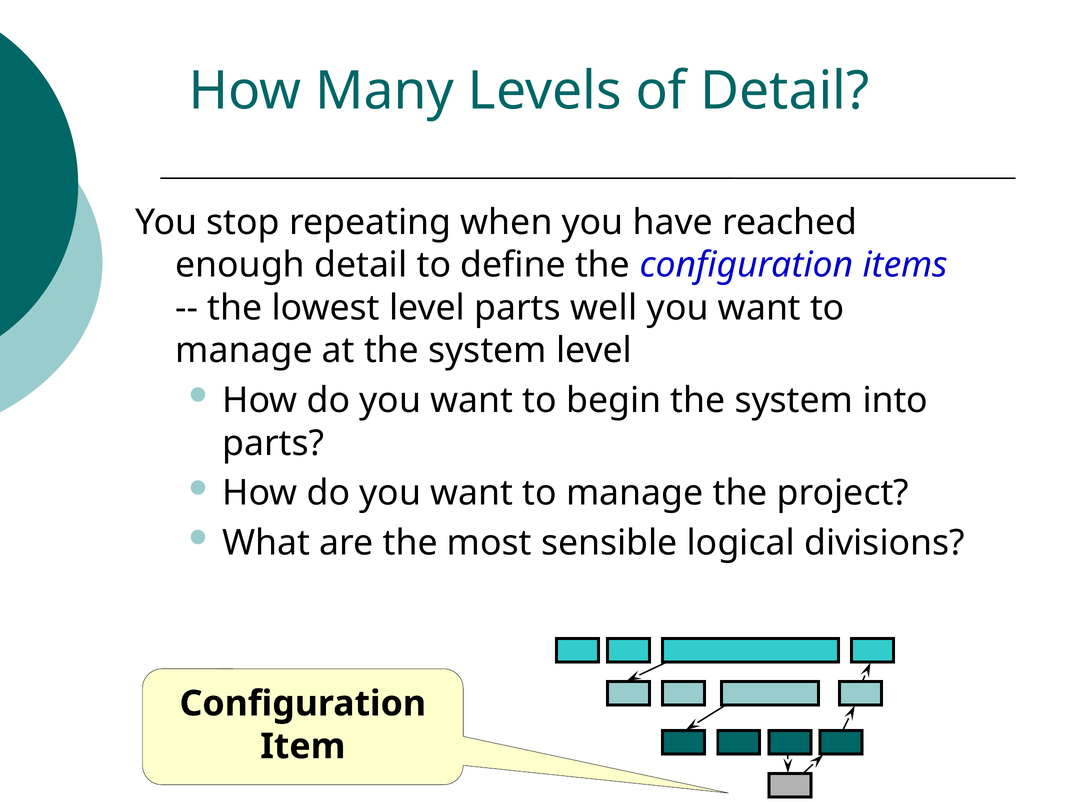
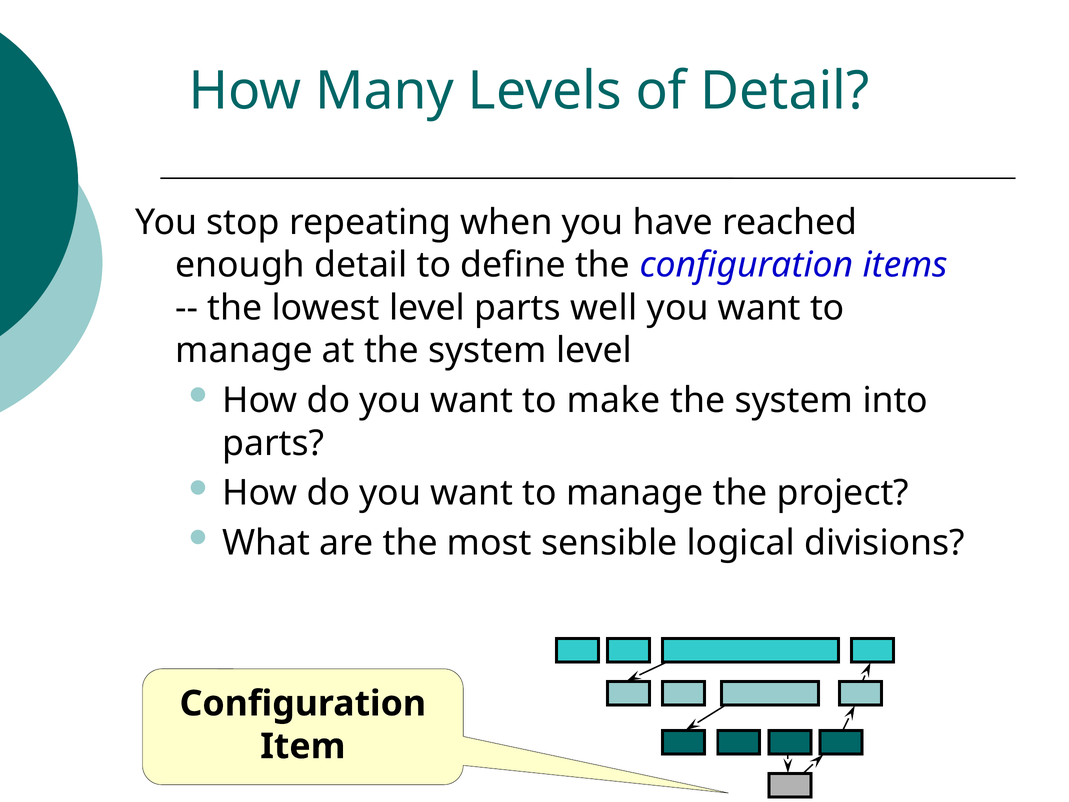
begin: begin -> make
